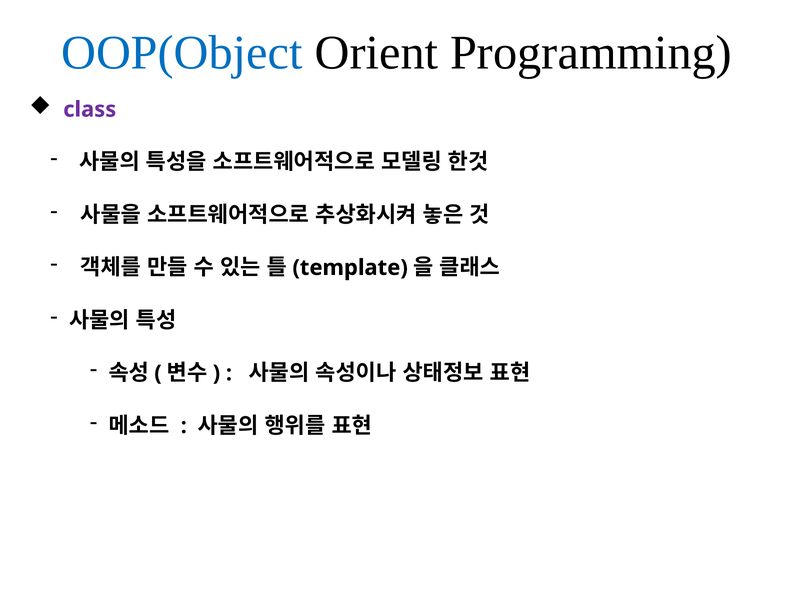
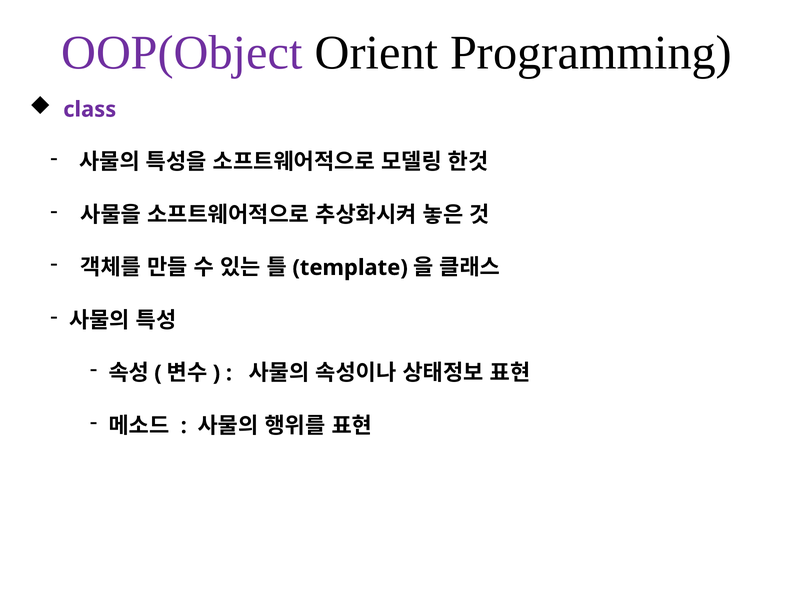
OOP(Object colour: blue -> purple
